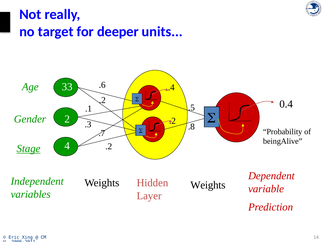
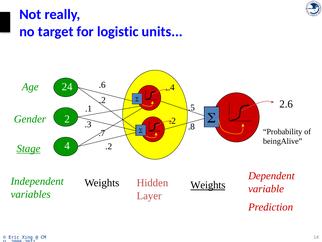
deeper: deeper -> logistic
33: 33 -> 24
0.4: 0.4 -> 2.6
Weights at (208, 185) underline: none -> present
